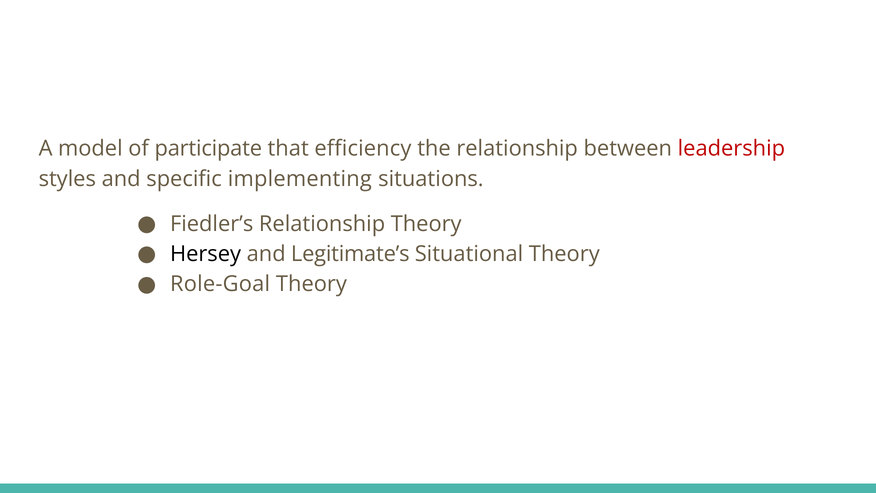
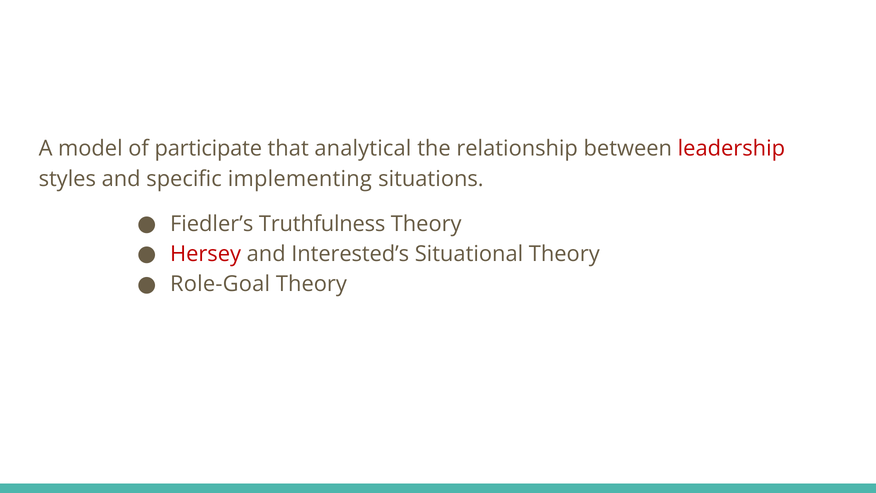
efficiency: efficiency -> analytical
Fiedler’s Relationship: Relationship -> Truthfulness
Hersey colour: black -> red
Legitimate’s: Legitimate’s -> Interested’s
